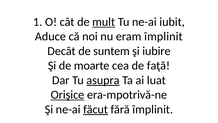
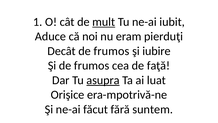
eram împlinit: împlinit -> pierduţi
Decât de suntem: suntem -> frumos
Şi de moarte: moarte -> frumos
Orişice underline: present -> none
făcut underline: present -> none
fără împlinit: împlinit -> suntem
